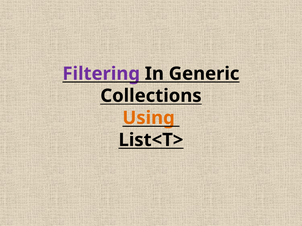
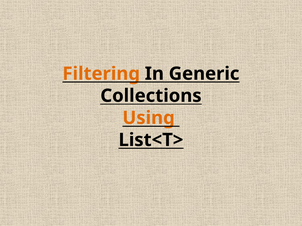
Filtering colour: purple -> orange
